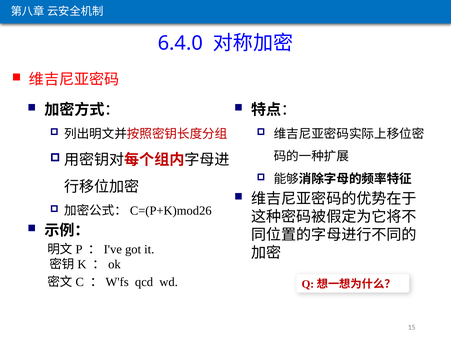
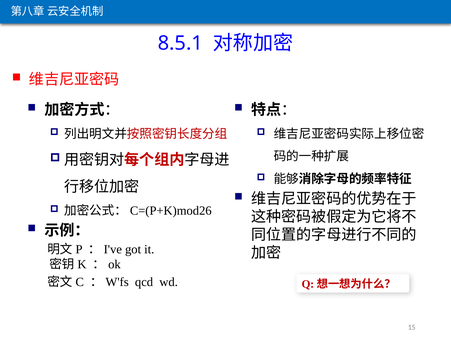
6.4.0: 6.4.0 -> 8.5.1
